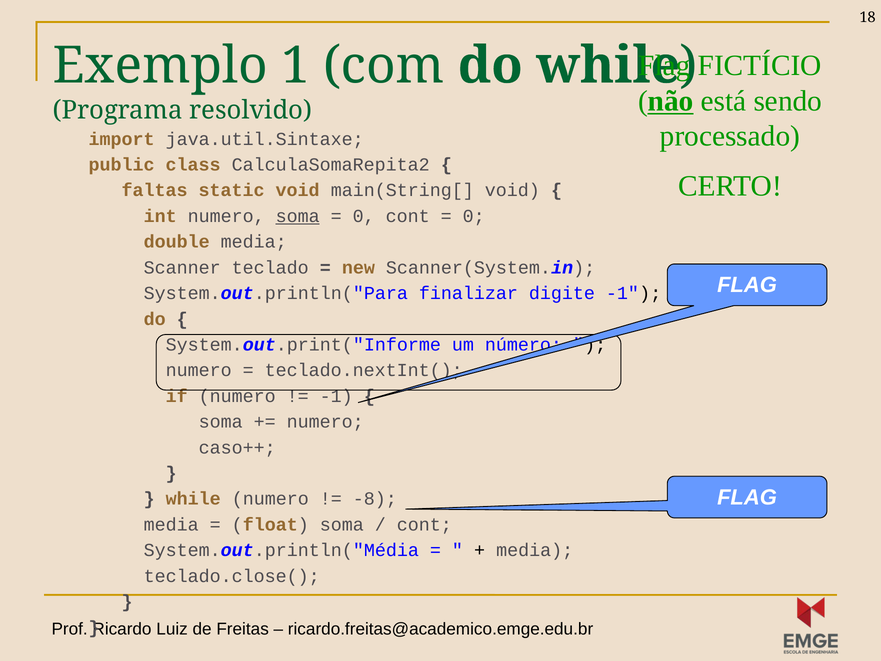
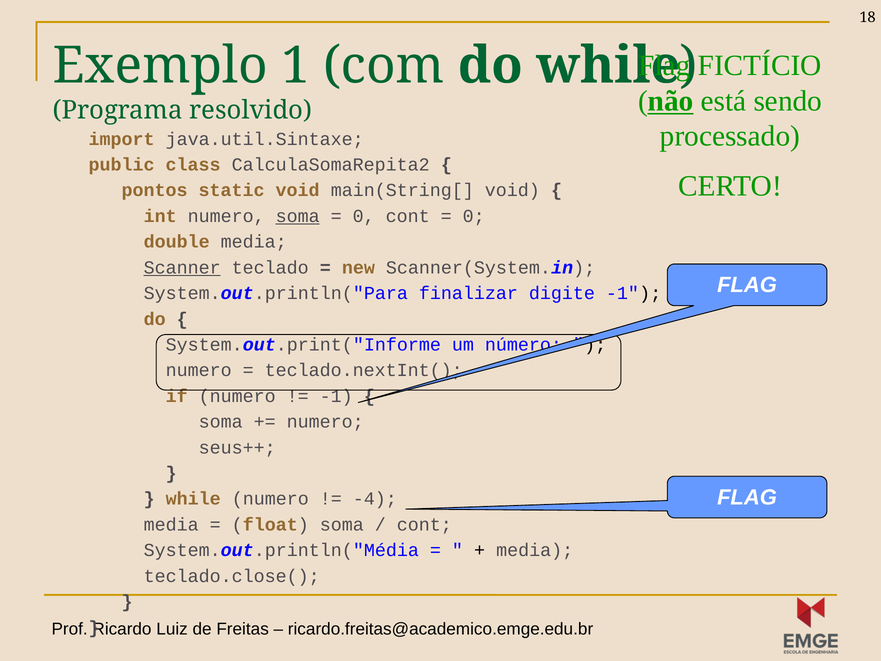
faltas: faltas -> pontos
Scanner underline: none -> present
caso++: caso++ -> seus++
-8: -8 -> -4
